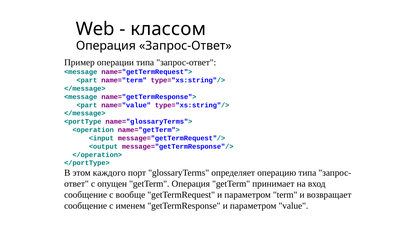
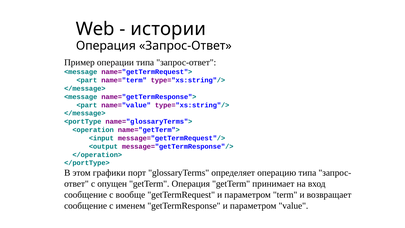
классом: классом -> истории
каждого: каждого -> графики
